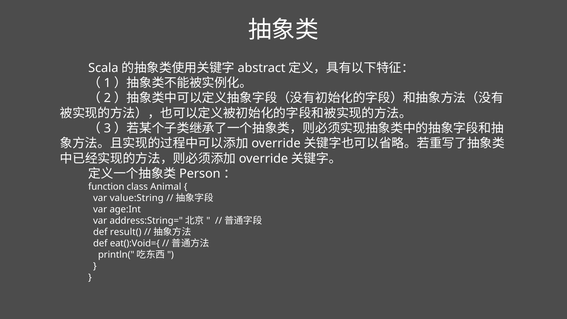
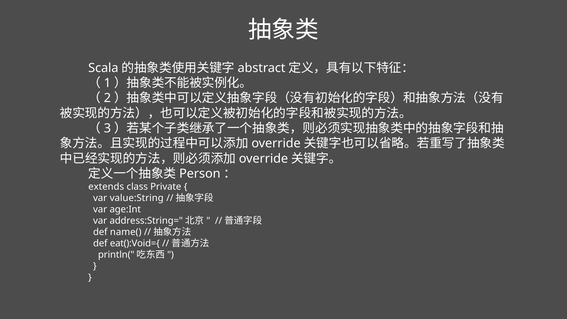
function: function -> extends
Animal: Animal -> Private
result(: result( -> name(
